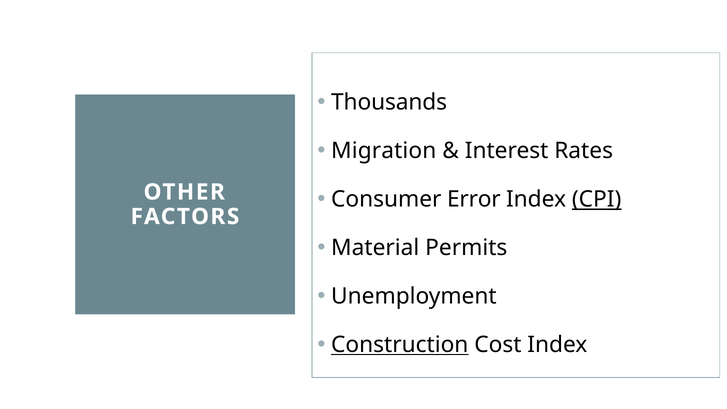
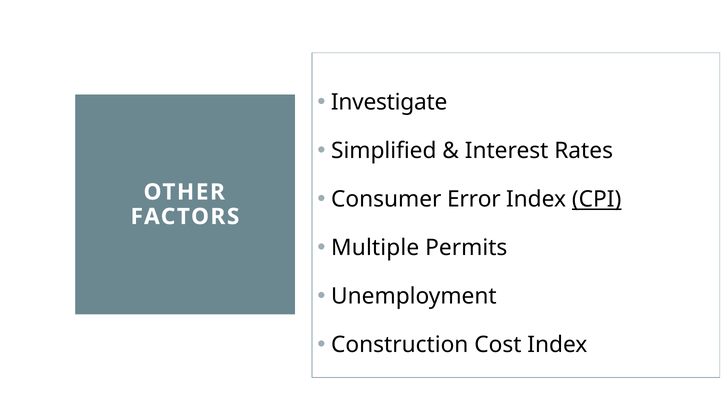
Thousands: Thousands -> Investigate
Migration: Migration -> Simplified
Material: Material -> Multiple
Construction underline: present -> none
